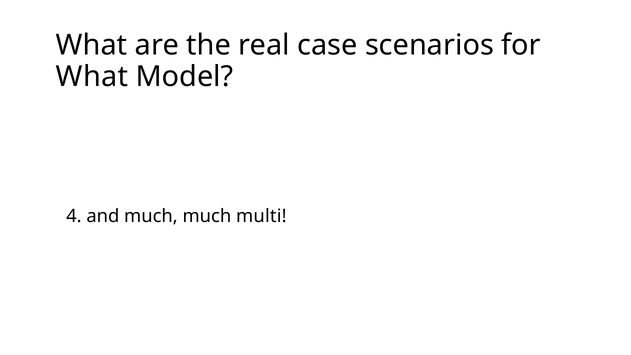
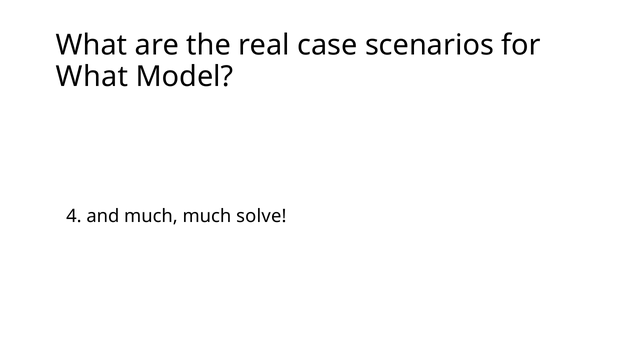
multi: multi -> solve
